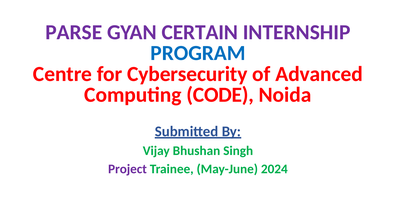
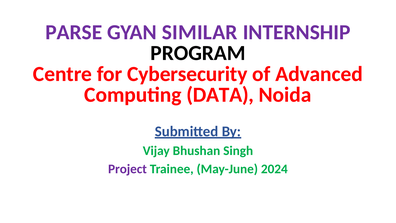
CERTAIN: CERTAIN -> SIMILAR
PROGRAM colour: blue -> black
CODE: CODE -> DATA
